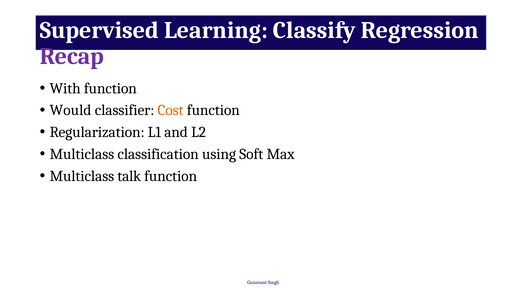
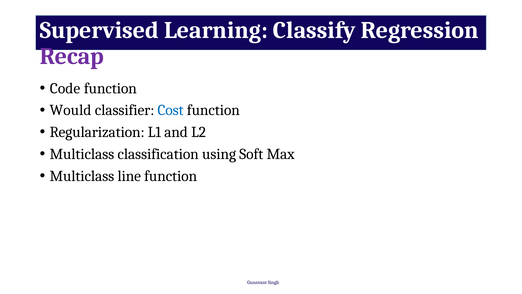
With: With -> Code
Cost colour: orange -> blue
talk: talk -> line
